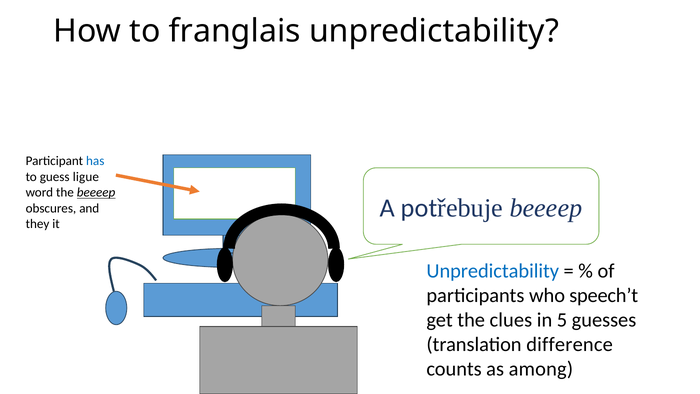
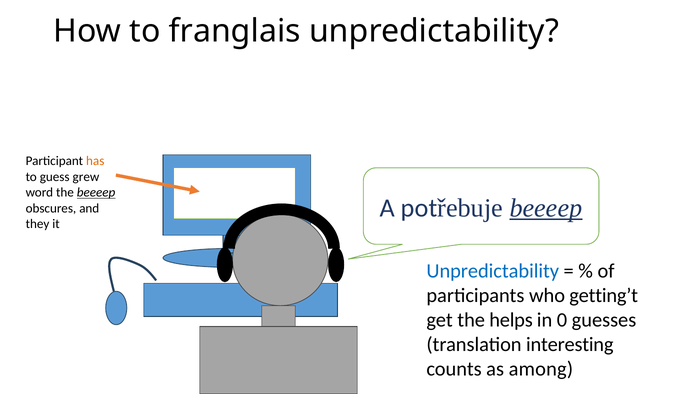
has colour: blue -> orange
ligue: ligue -> grew
beeeep at (546, 208) underline: none -> present
speech’t: speech’t -> getting’t
clues: clues -> helps
5: 5 -> 0
difference: difference -> interesting
